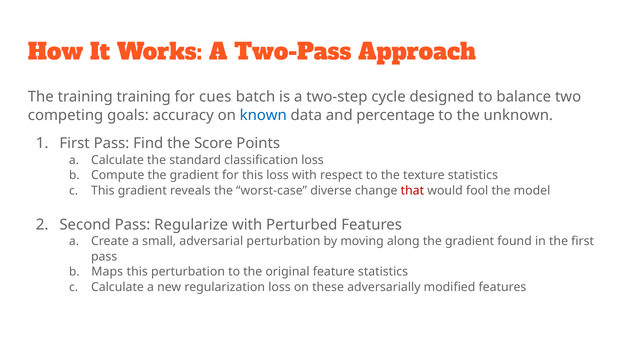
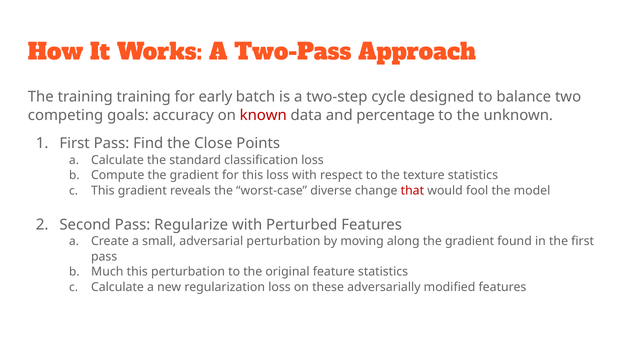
cues: cues -> early
known colour: blue -> red
Score: Score -> Close
Maps: Maps -> Much
